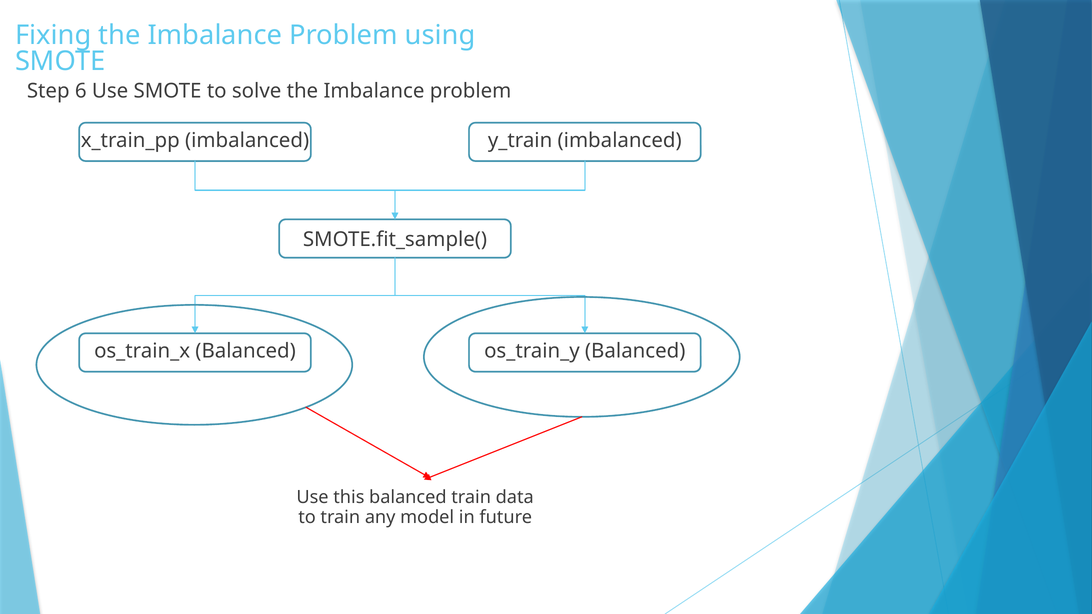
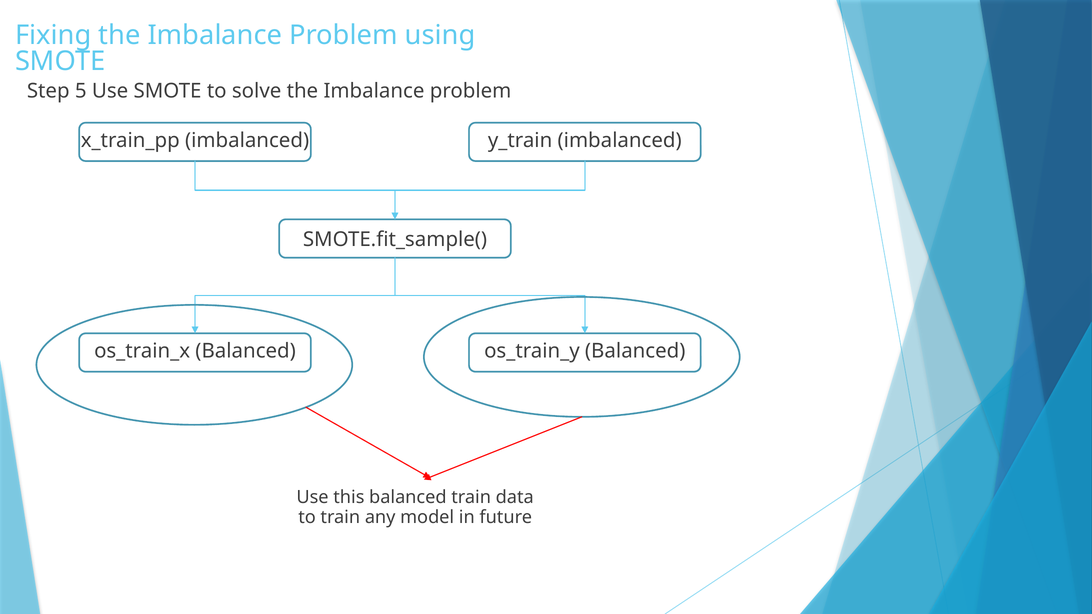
6: 6 -> 5
